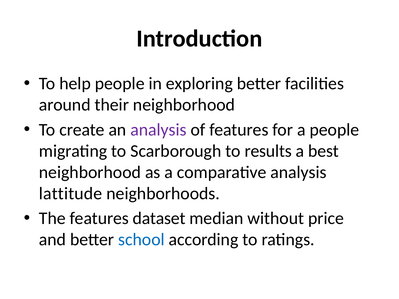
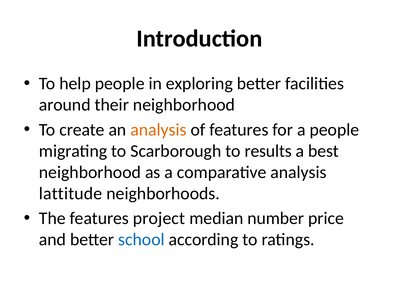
analysis at (158, 130) colour: purple -> orange
dataset: dataset -> project
without: without -> number
